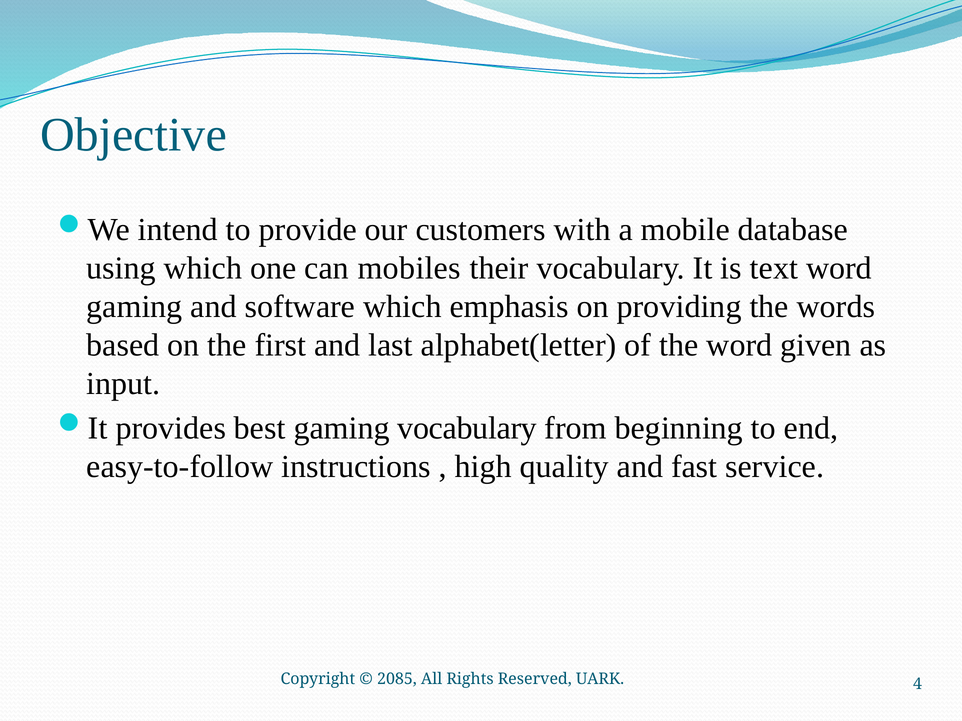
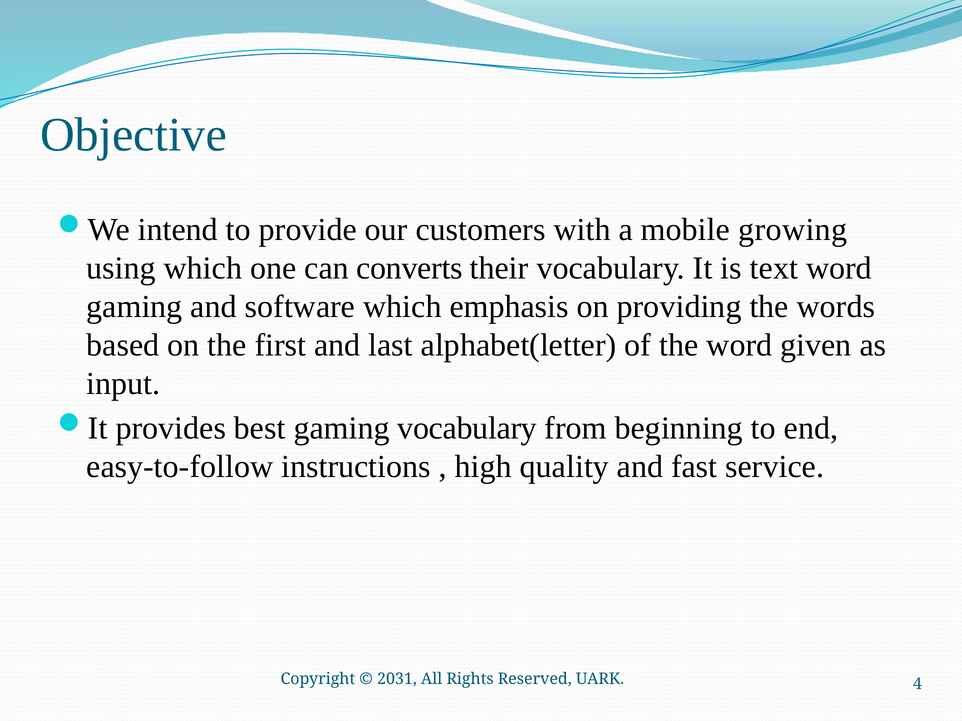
database: database -> growing
mobiles: mobiles -> converts
2085: 2085 -> 2031
